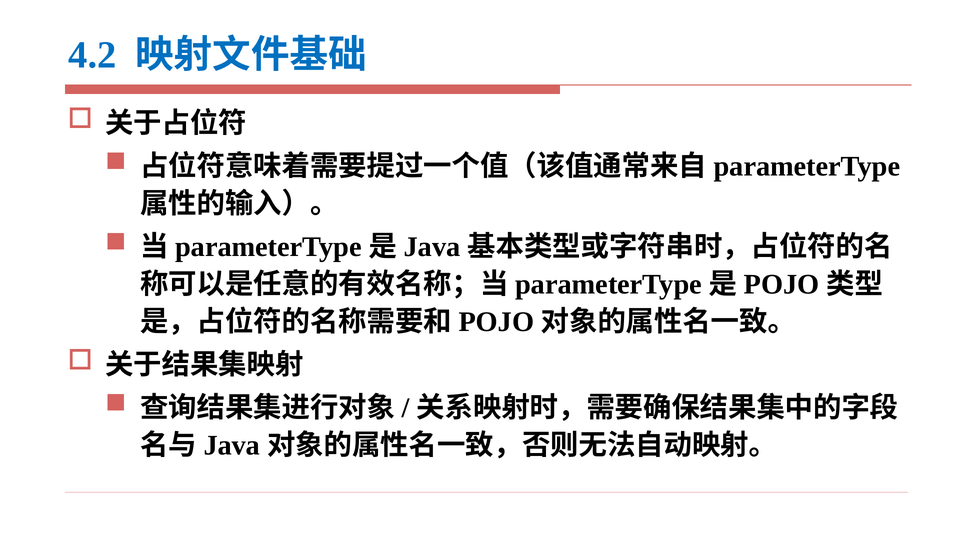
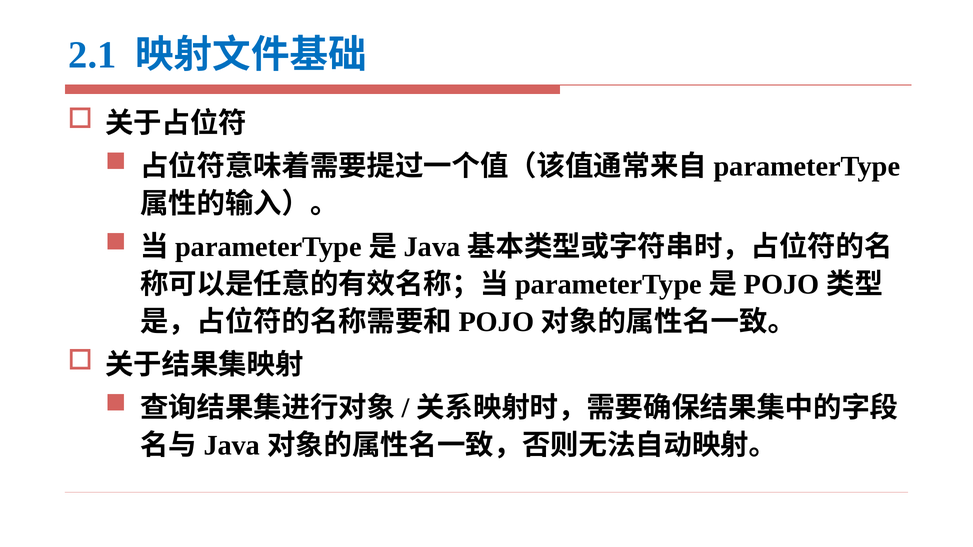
4.2: 4.2 -> 2.1
